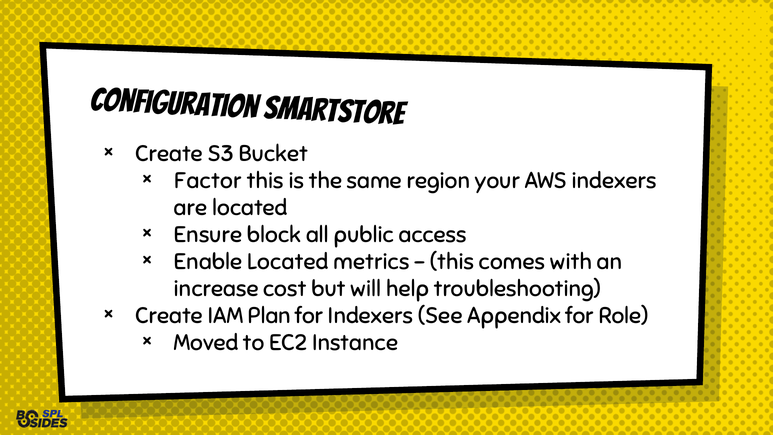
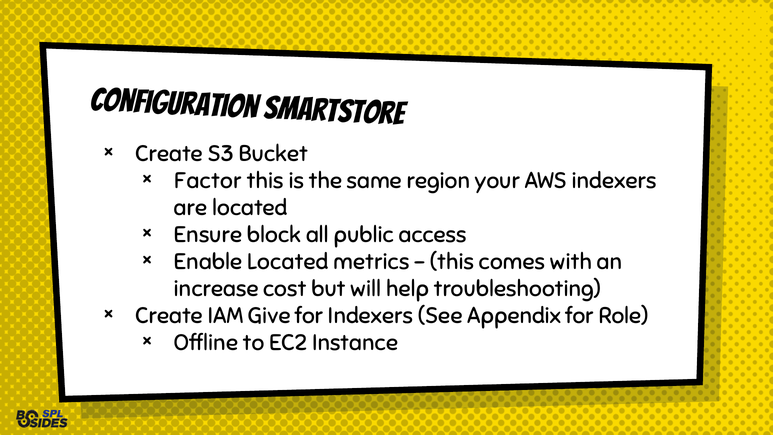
Plan: Plan -> Give
Moved: Moved -> Offline
